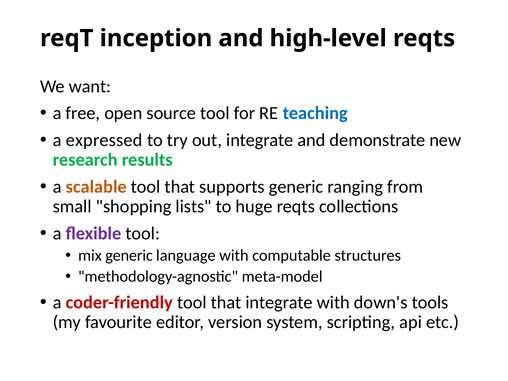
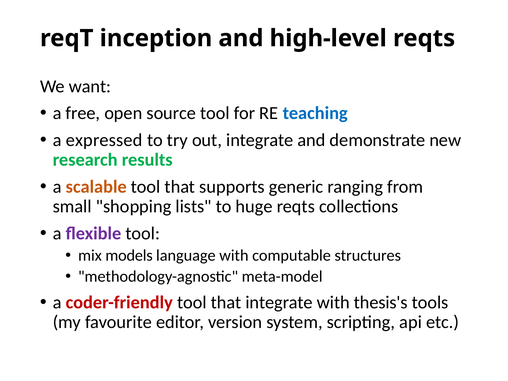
mix generic: generic -> models
down's: down's -> thesis's
